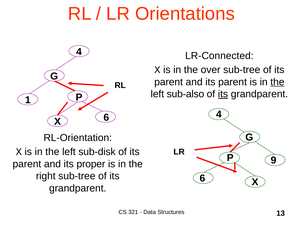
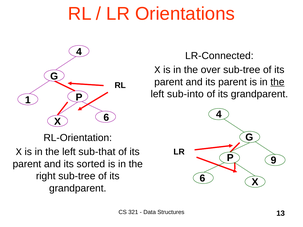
sub-also: sub-also -> sub-into
its at (223, 94) underline: present -> none
sub-disk: sub-disk -> sub-that
proper: proper -> sorted
